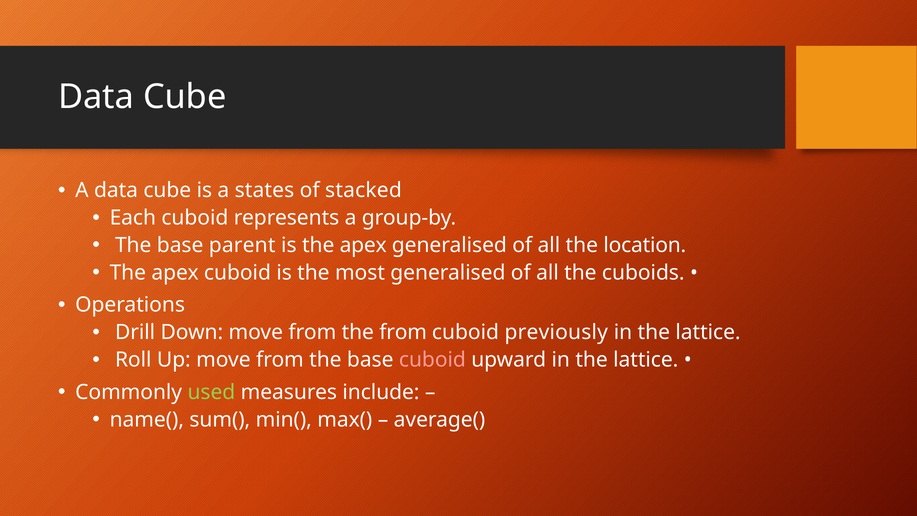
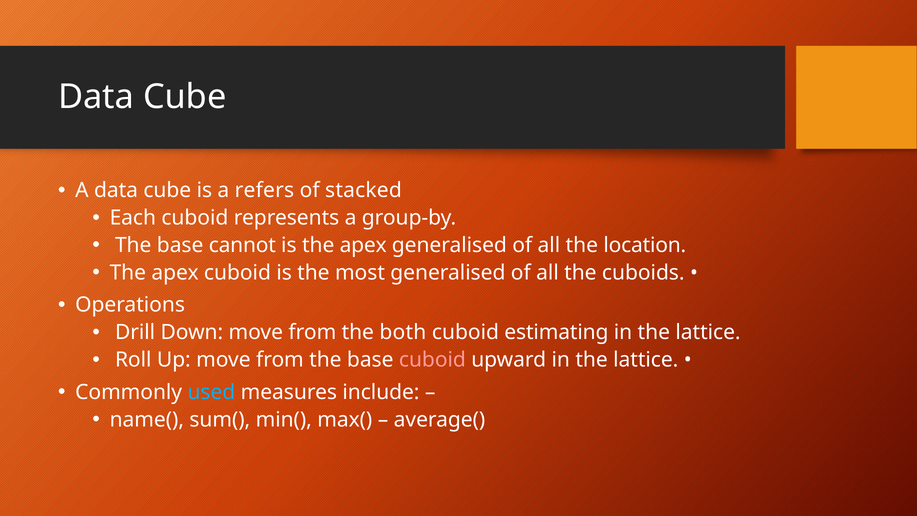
states: states -> refers
parent: parent -> cannot
the from: from -> both
previously: previously -> estimating
used colour: light green -> light blue
